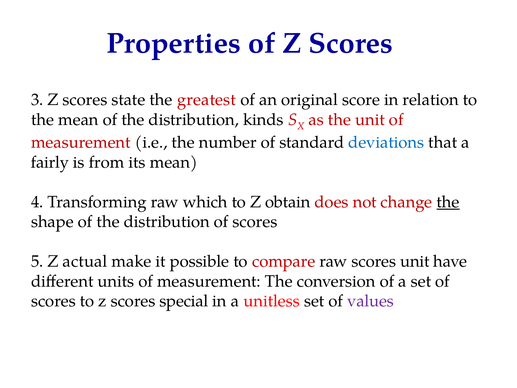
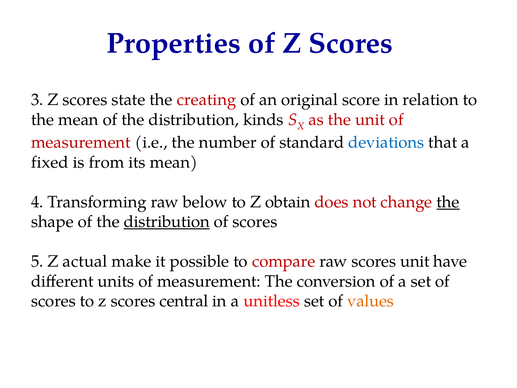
greatest: greatest -> creating
fairly: fairly -> fixed
which: which -> below
distribution at (167, 222) underline: none -> present
special: special -> central
values colour: purple -> orange
